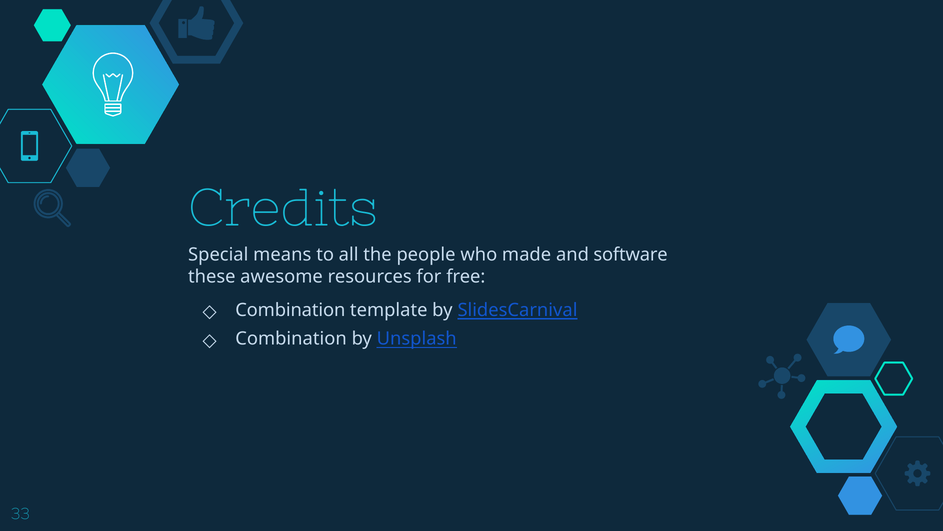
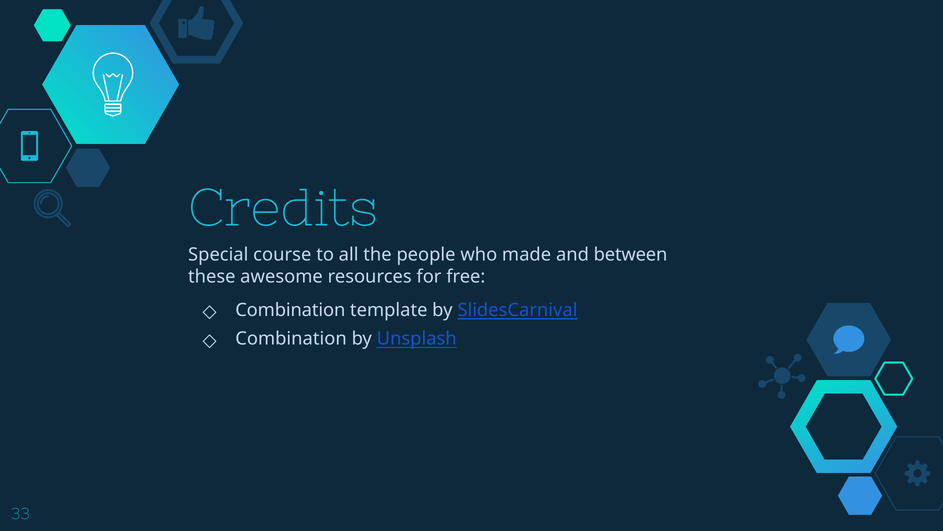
means: means -> course
software: software -> between
